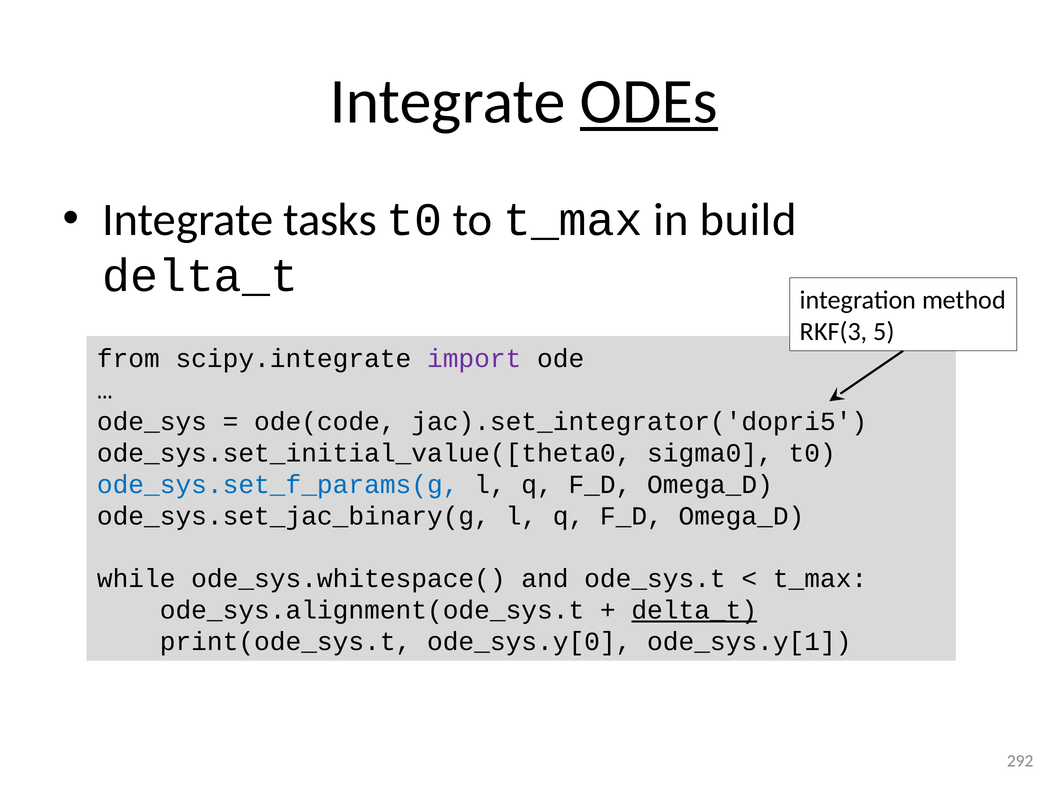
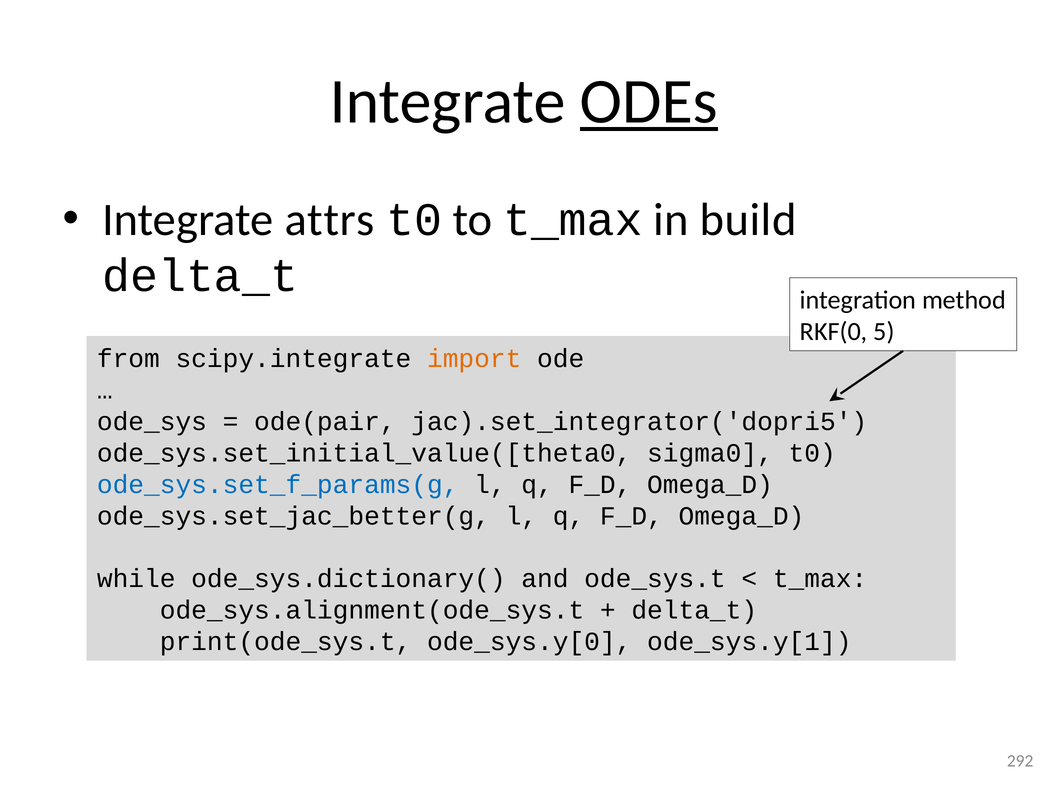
tasks: tasks -> attrs
RKF(3: RKF(3 -> RKF(0
import colour: purple -> orange
ode(code: ode(code -> ode(pair
ode_sys.set_jac_binary(g: ode_sys.set_jac_binary(g -> ode_sys.set_jac_better(g
ode_sys.whitespace(: ode_sys.whitespace( -> ode_sys.dictionary(
delta_t at (694, 610) underline: present -> none
